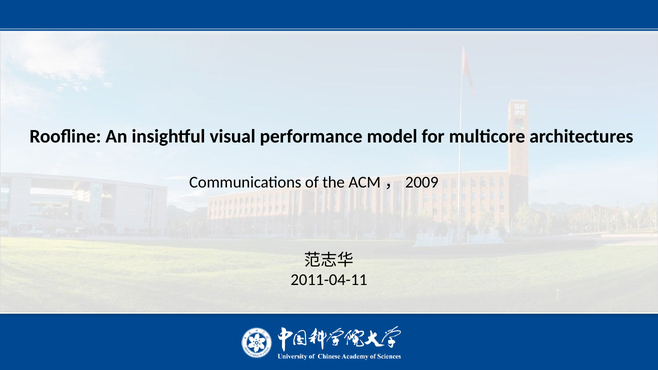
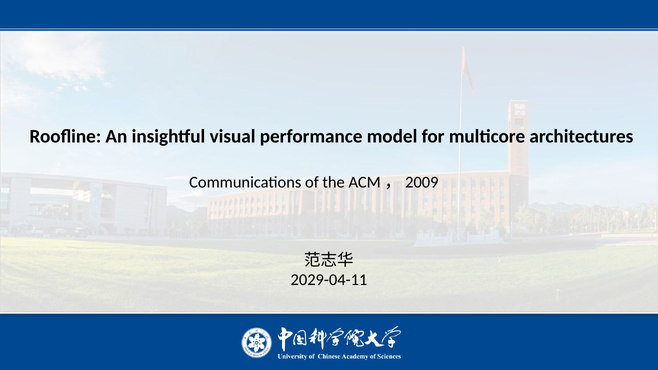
2011-04-11: 2011-04-11 -> 2029-04-11
